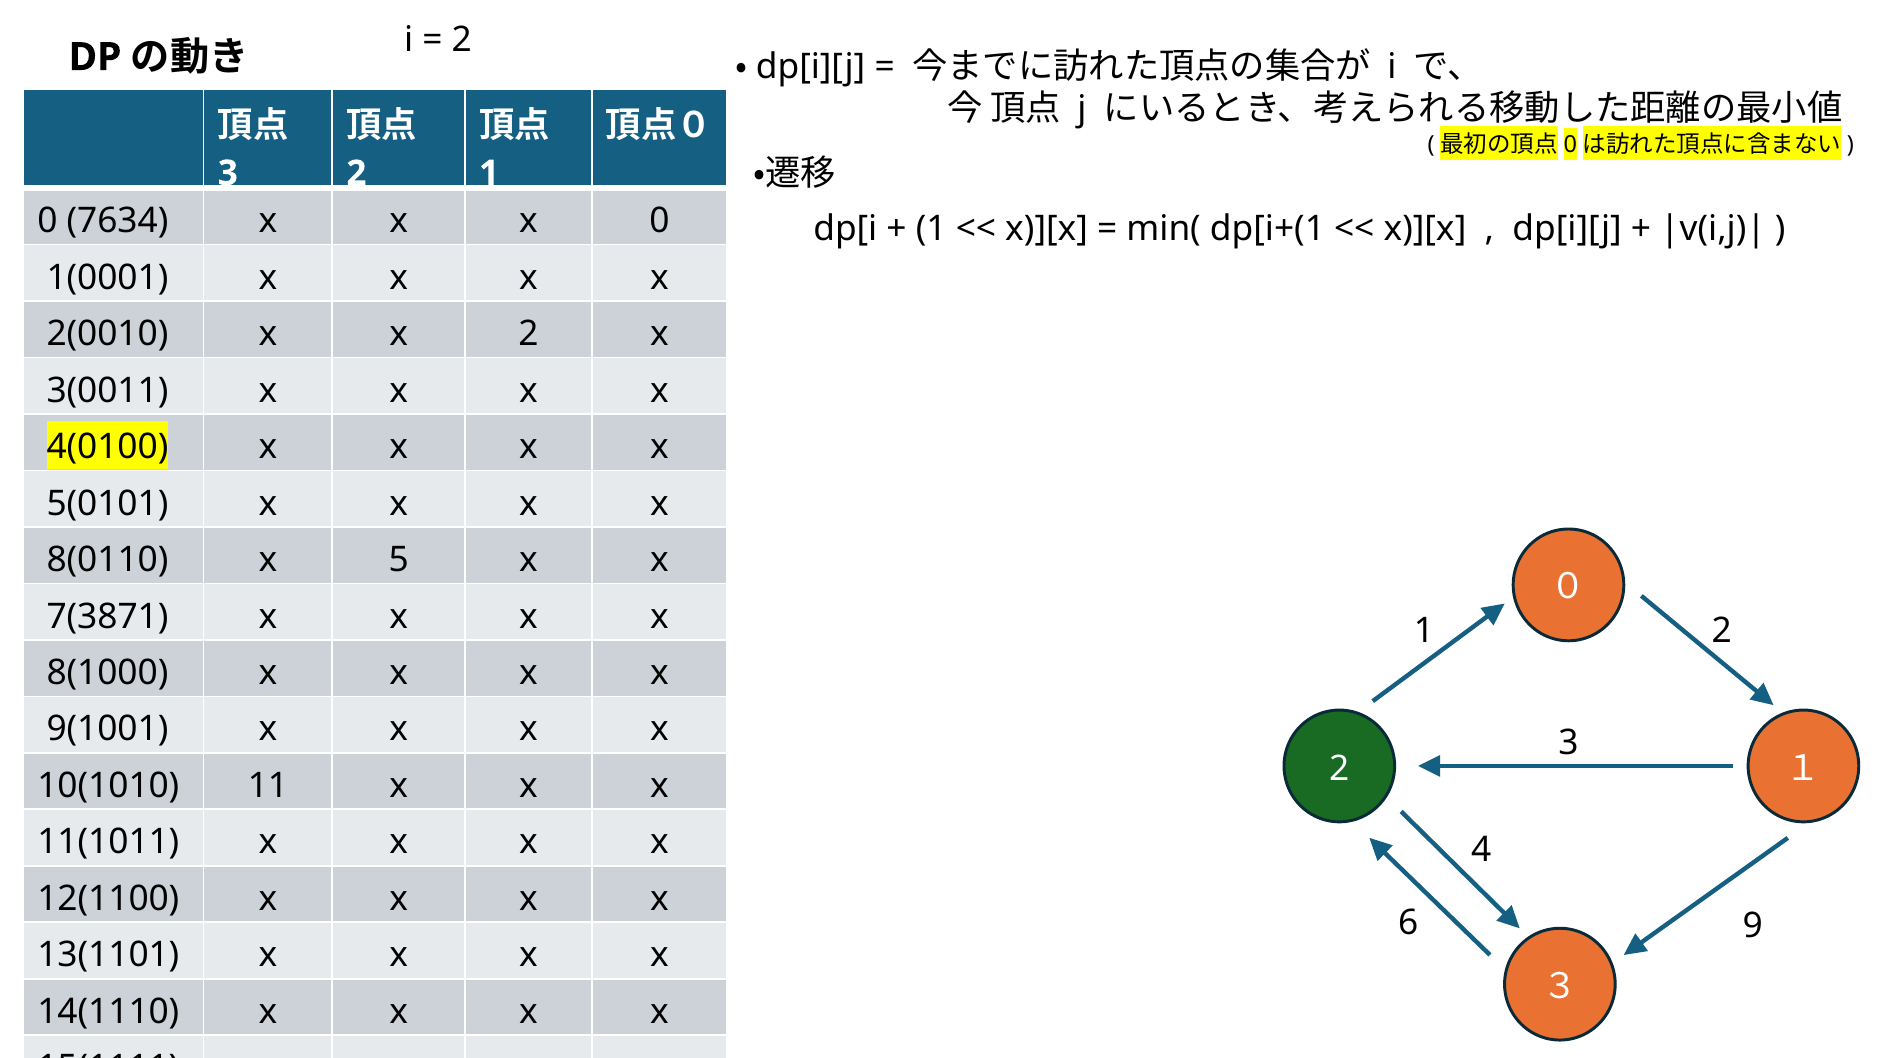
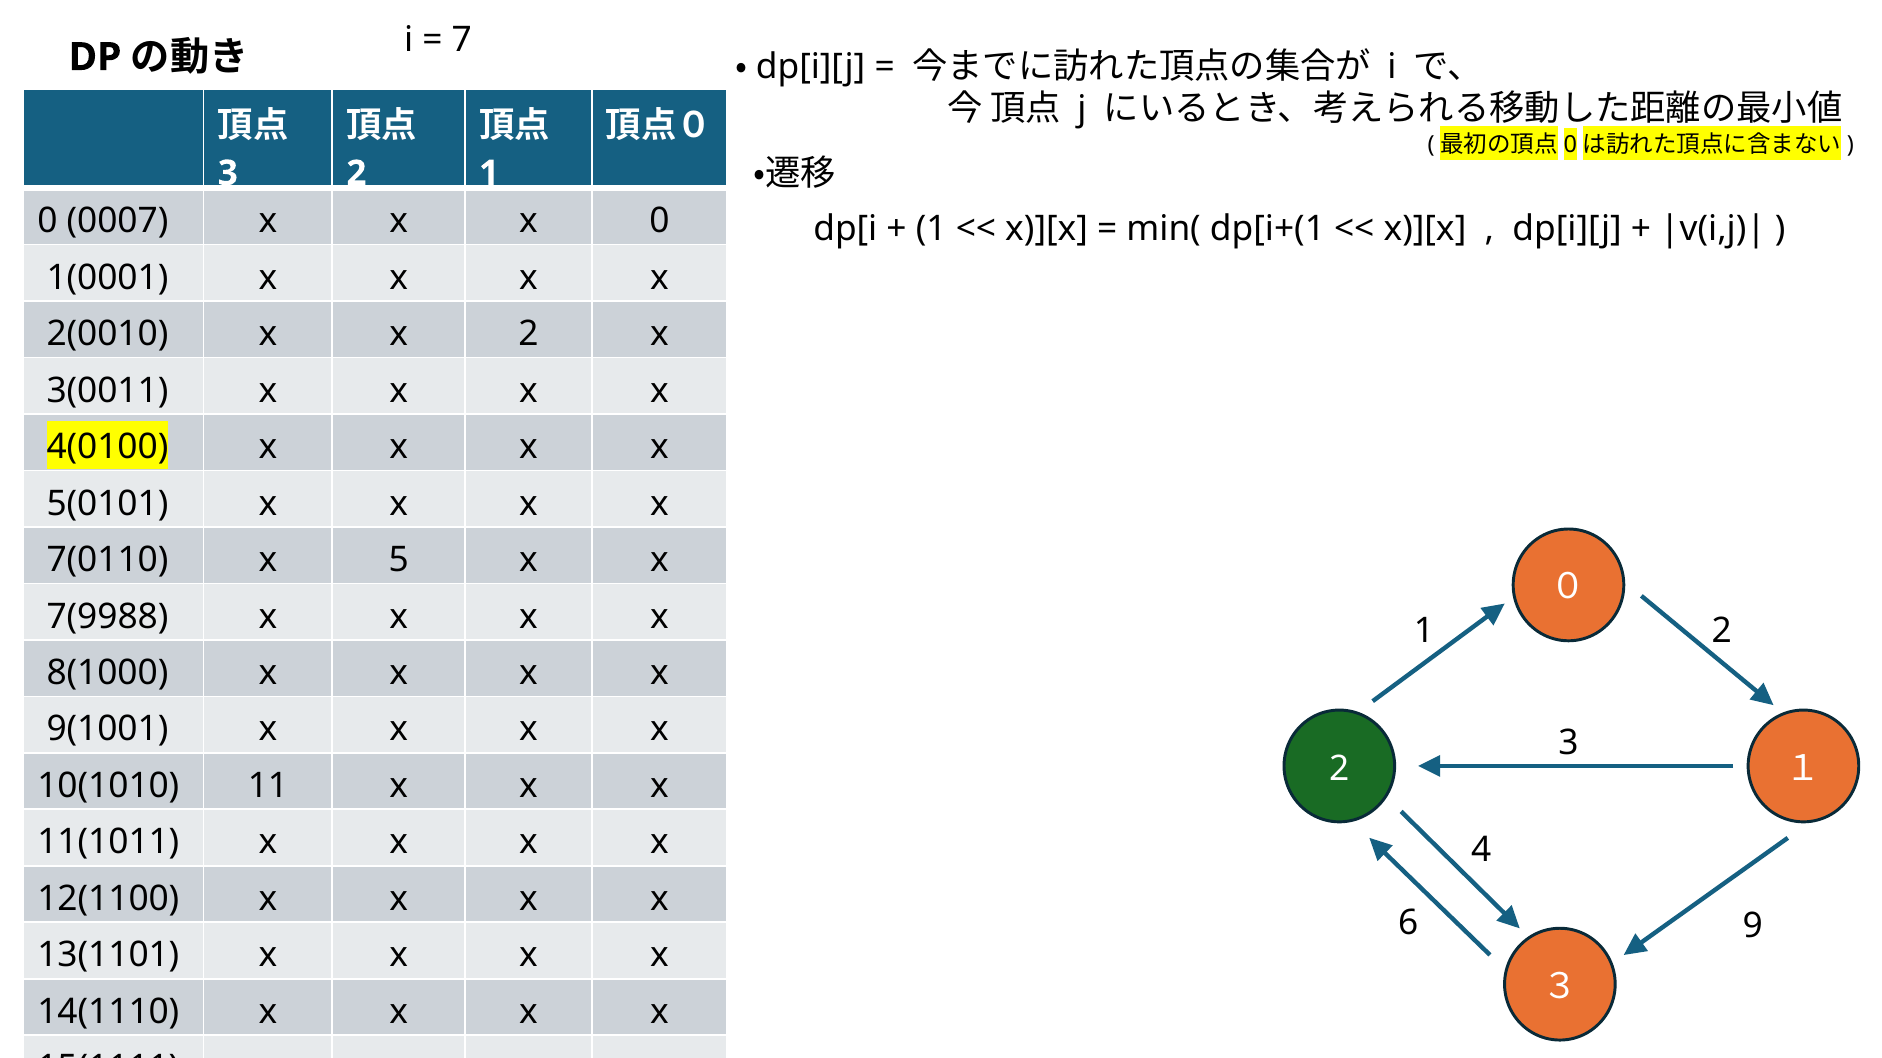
2 at (462, 40): 2 -> 7
7634: 7634 -> 0007
8(0110: 8(0110 -> 7(0110
7(3871: 7(3871 -> 7(9988
